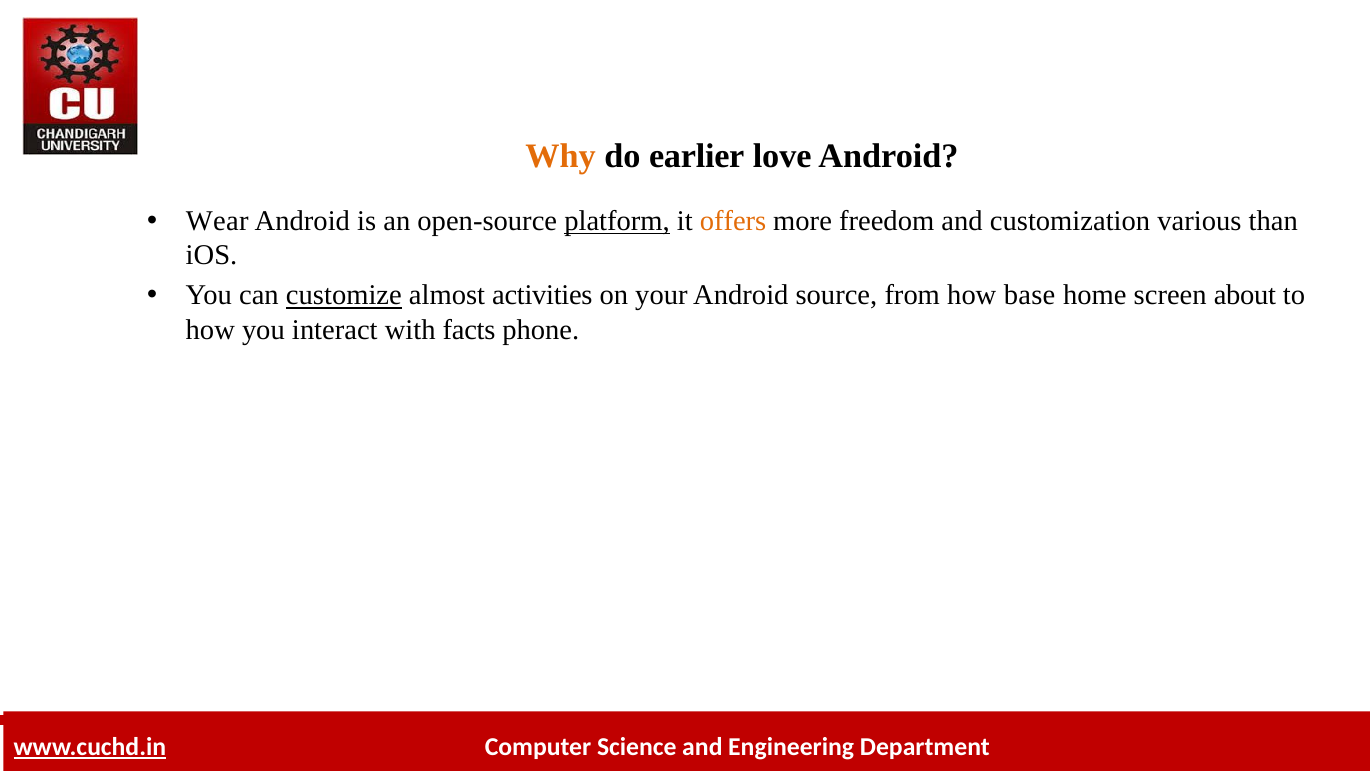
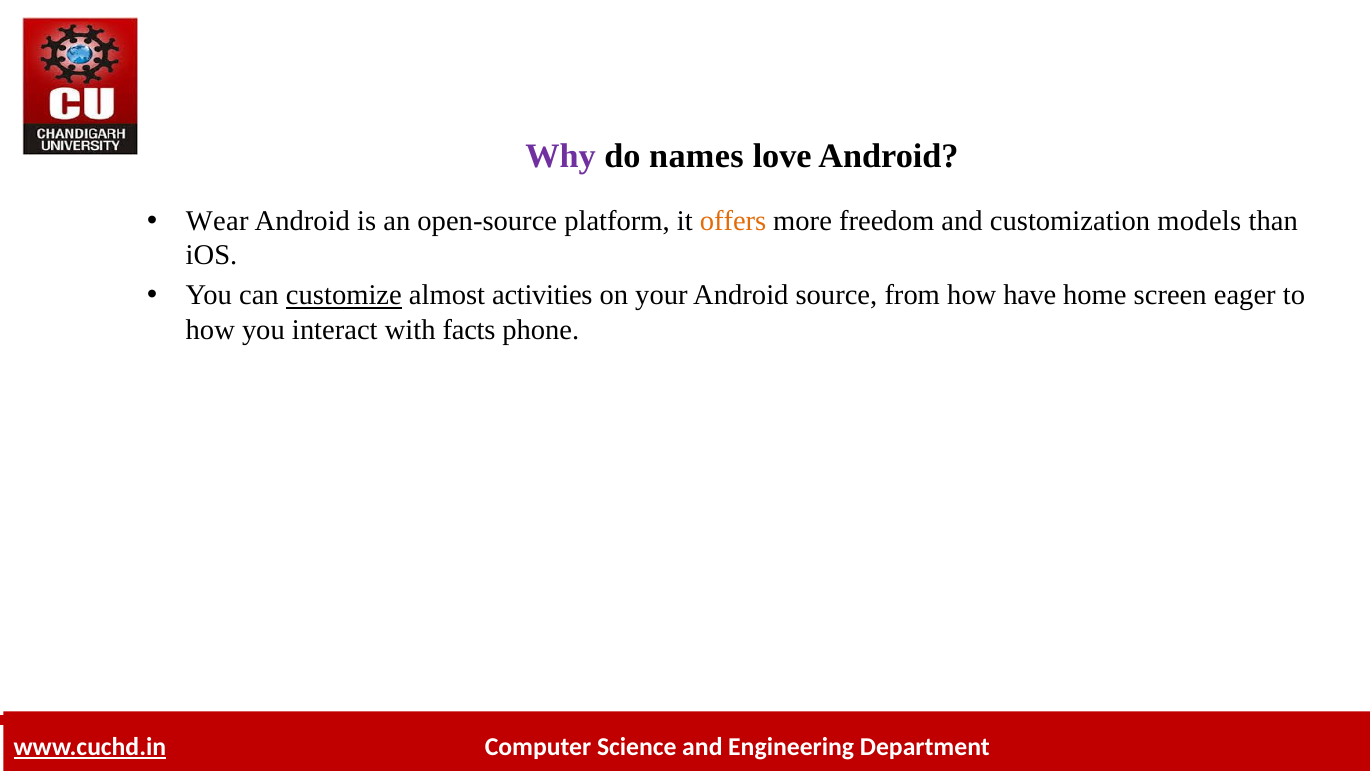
Why colour: orange -> purple
earlier: earlier -> names
platform underline: present -> none
various: various -> models
base: base -> have
about: about -> eager
